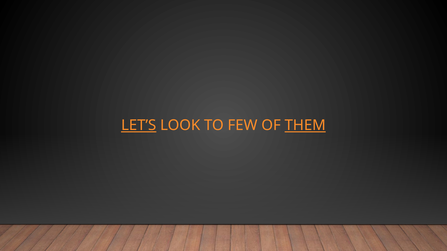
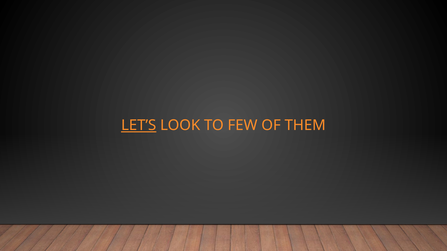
THEM underline: present -> none
